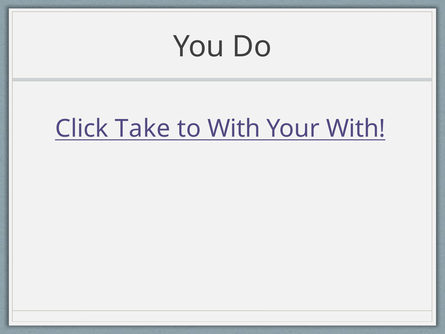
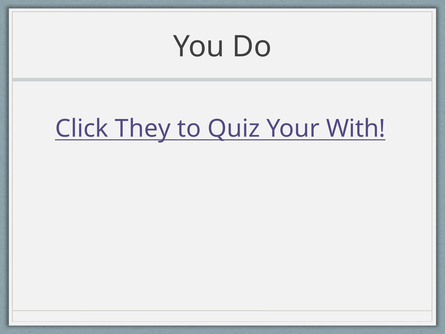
Take: Take -> They
to With: With -> Quiz
